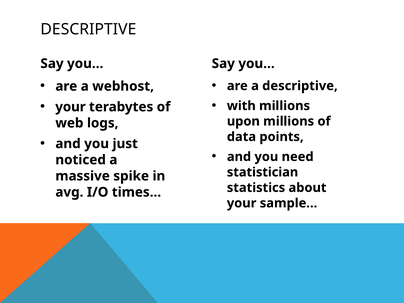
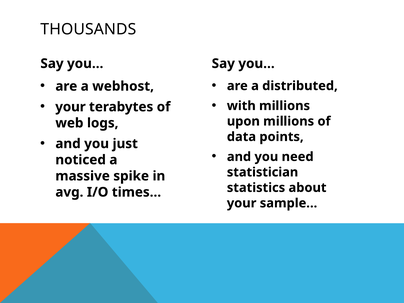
DESCRIPTIVE at (88, 29): DESCRIPTIVE -> THOUSANDS
a descriptive: descriptive -> distributed
